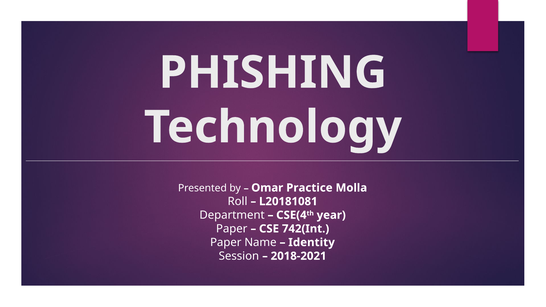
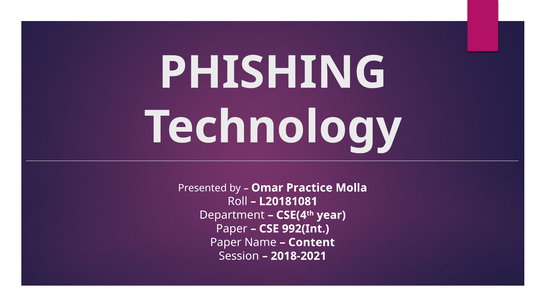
742(Int: 742(Int -> 992(Int
Identity: Identity -> Content
